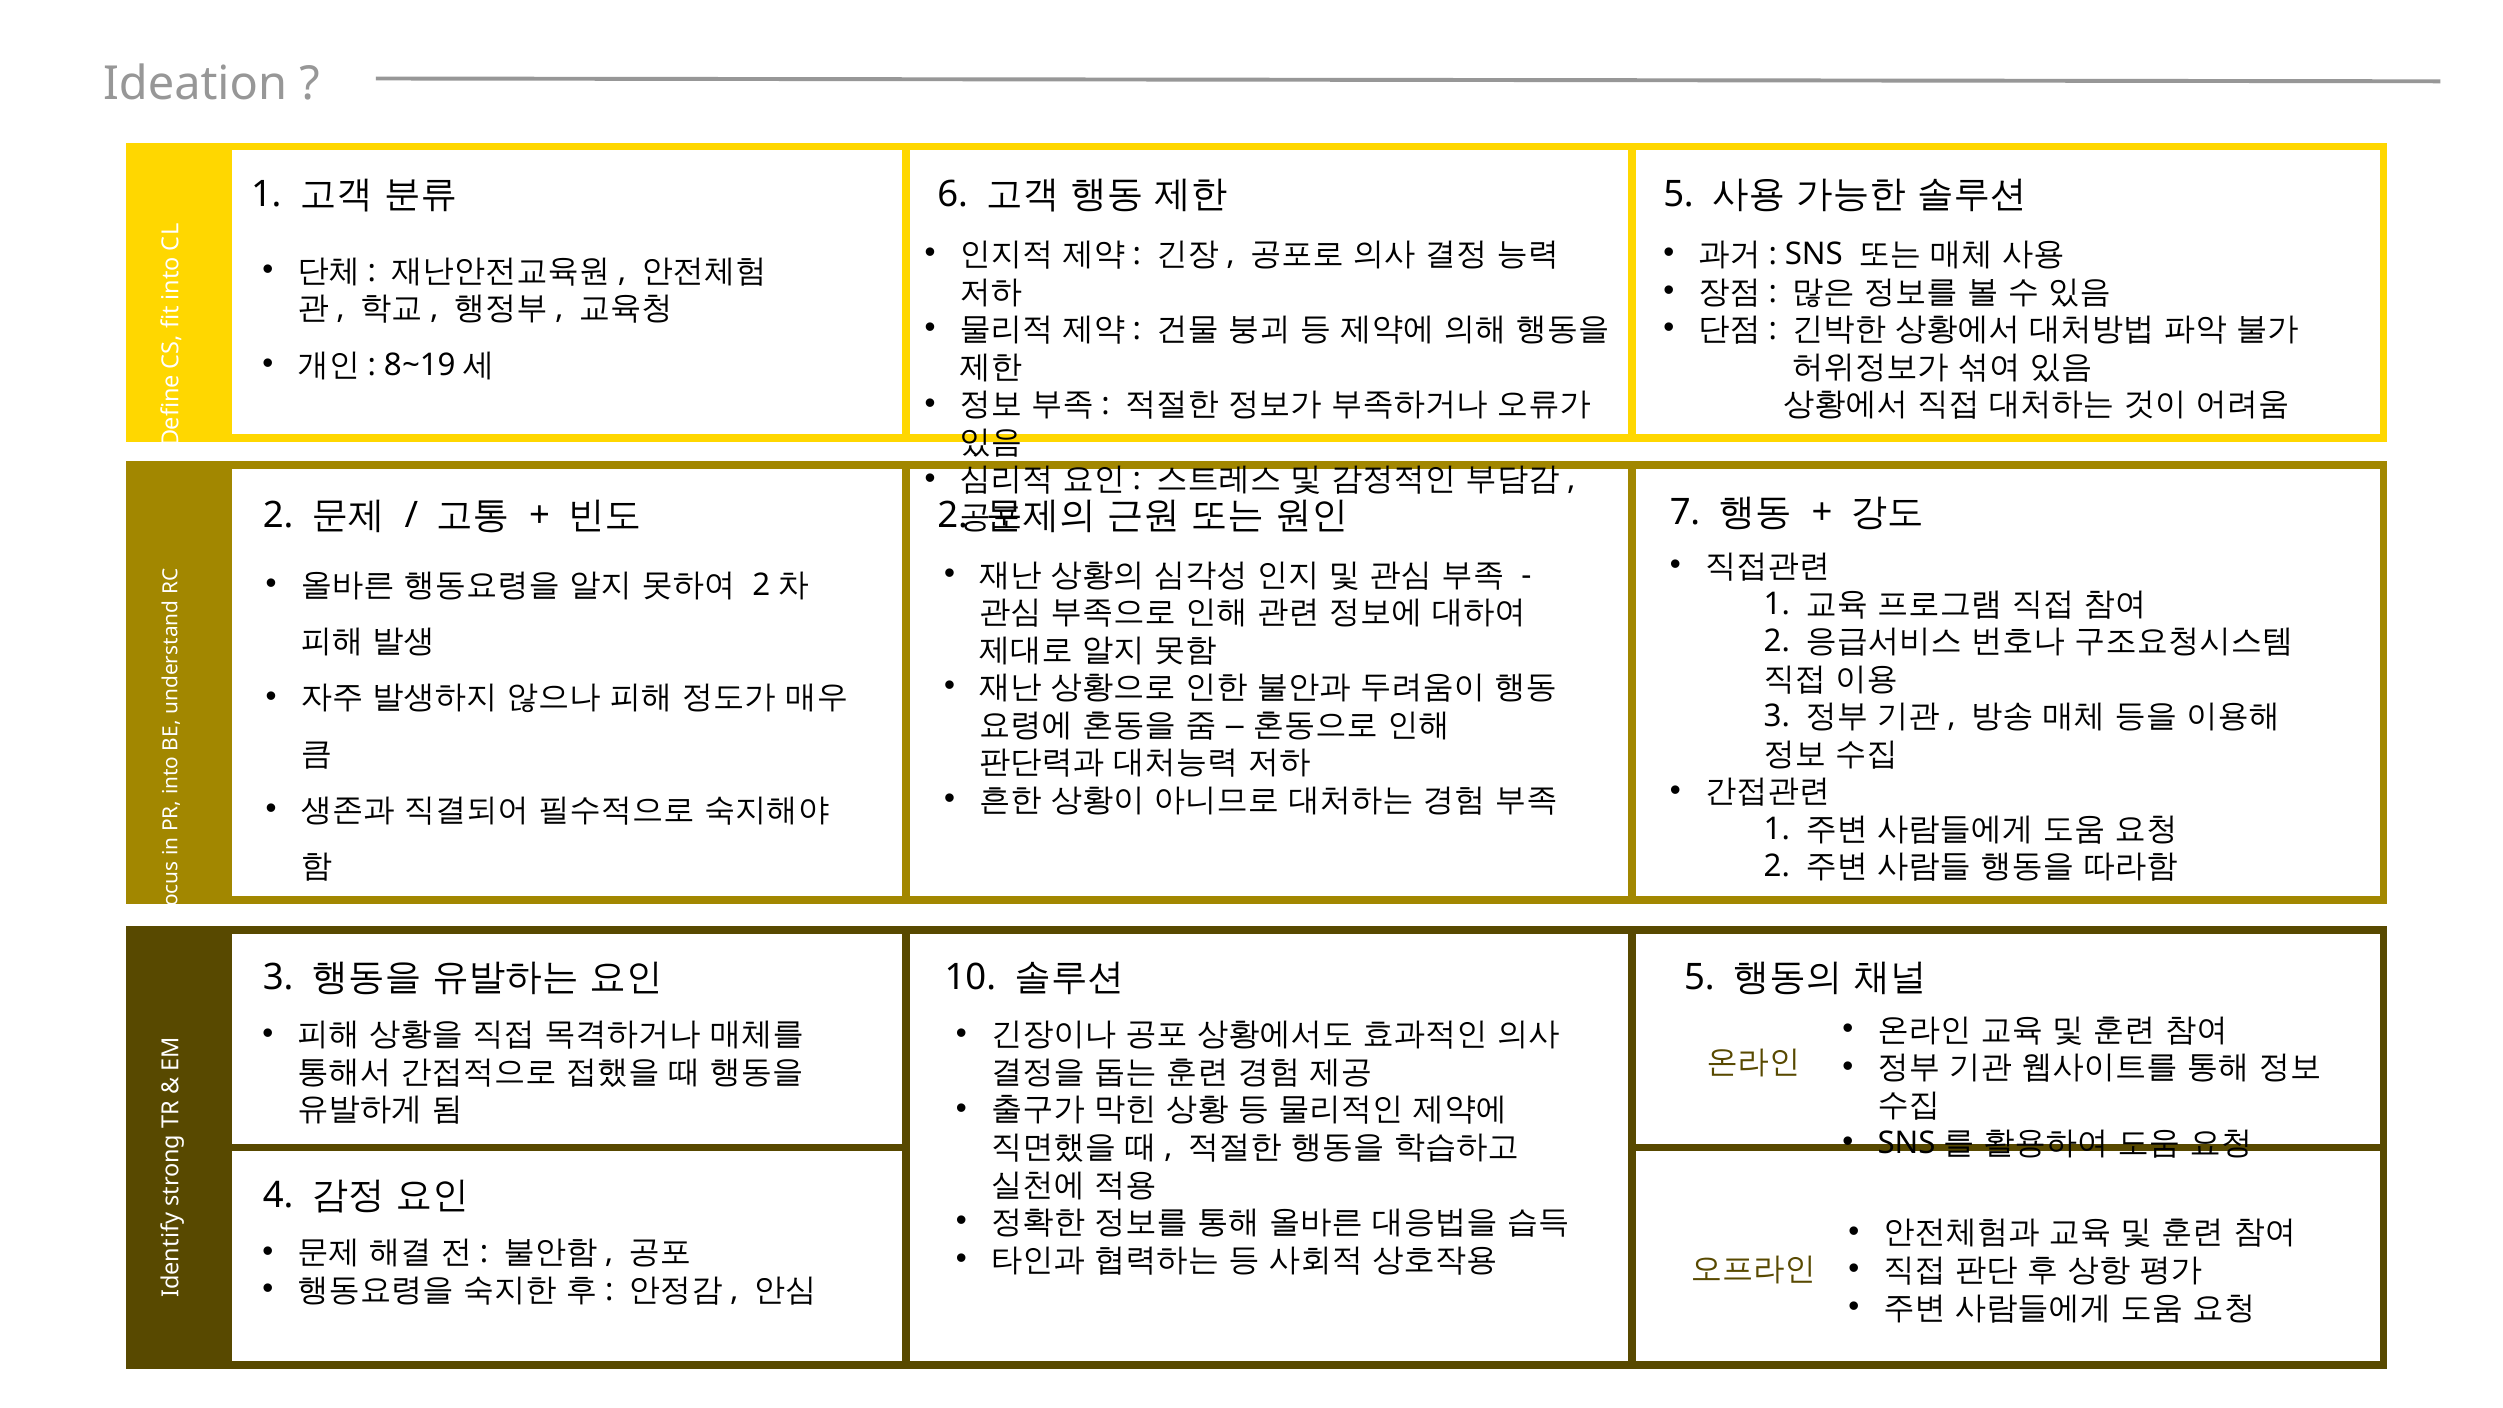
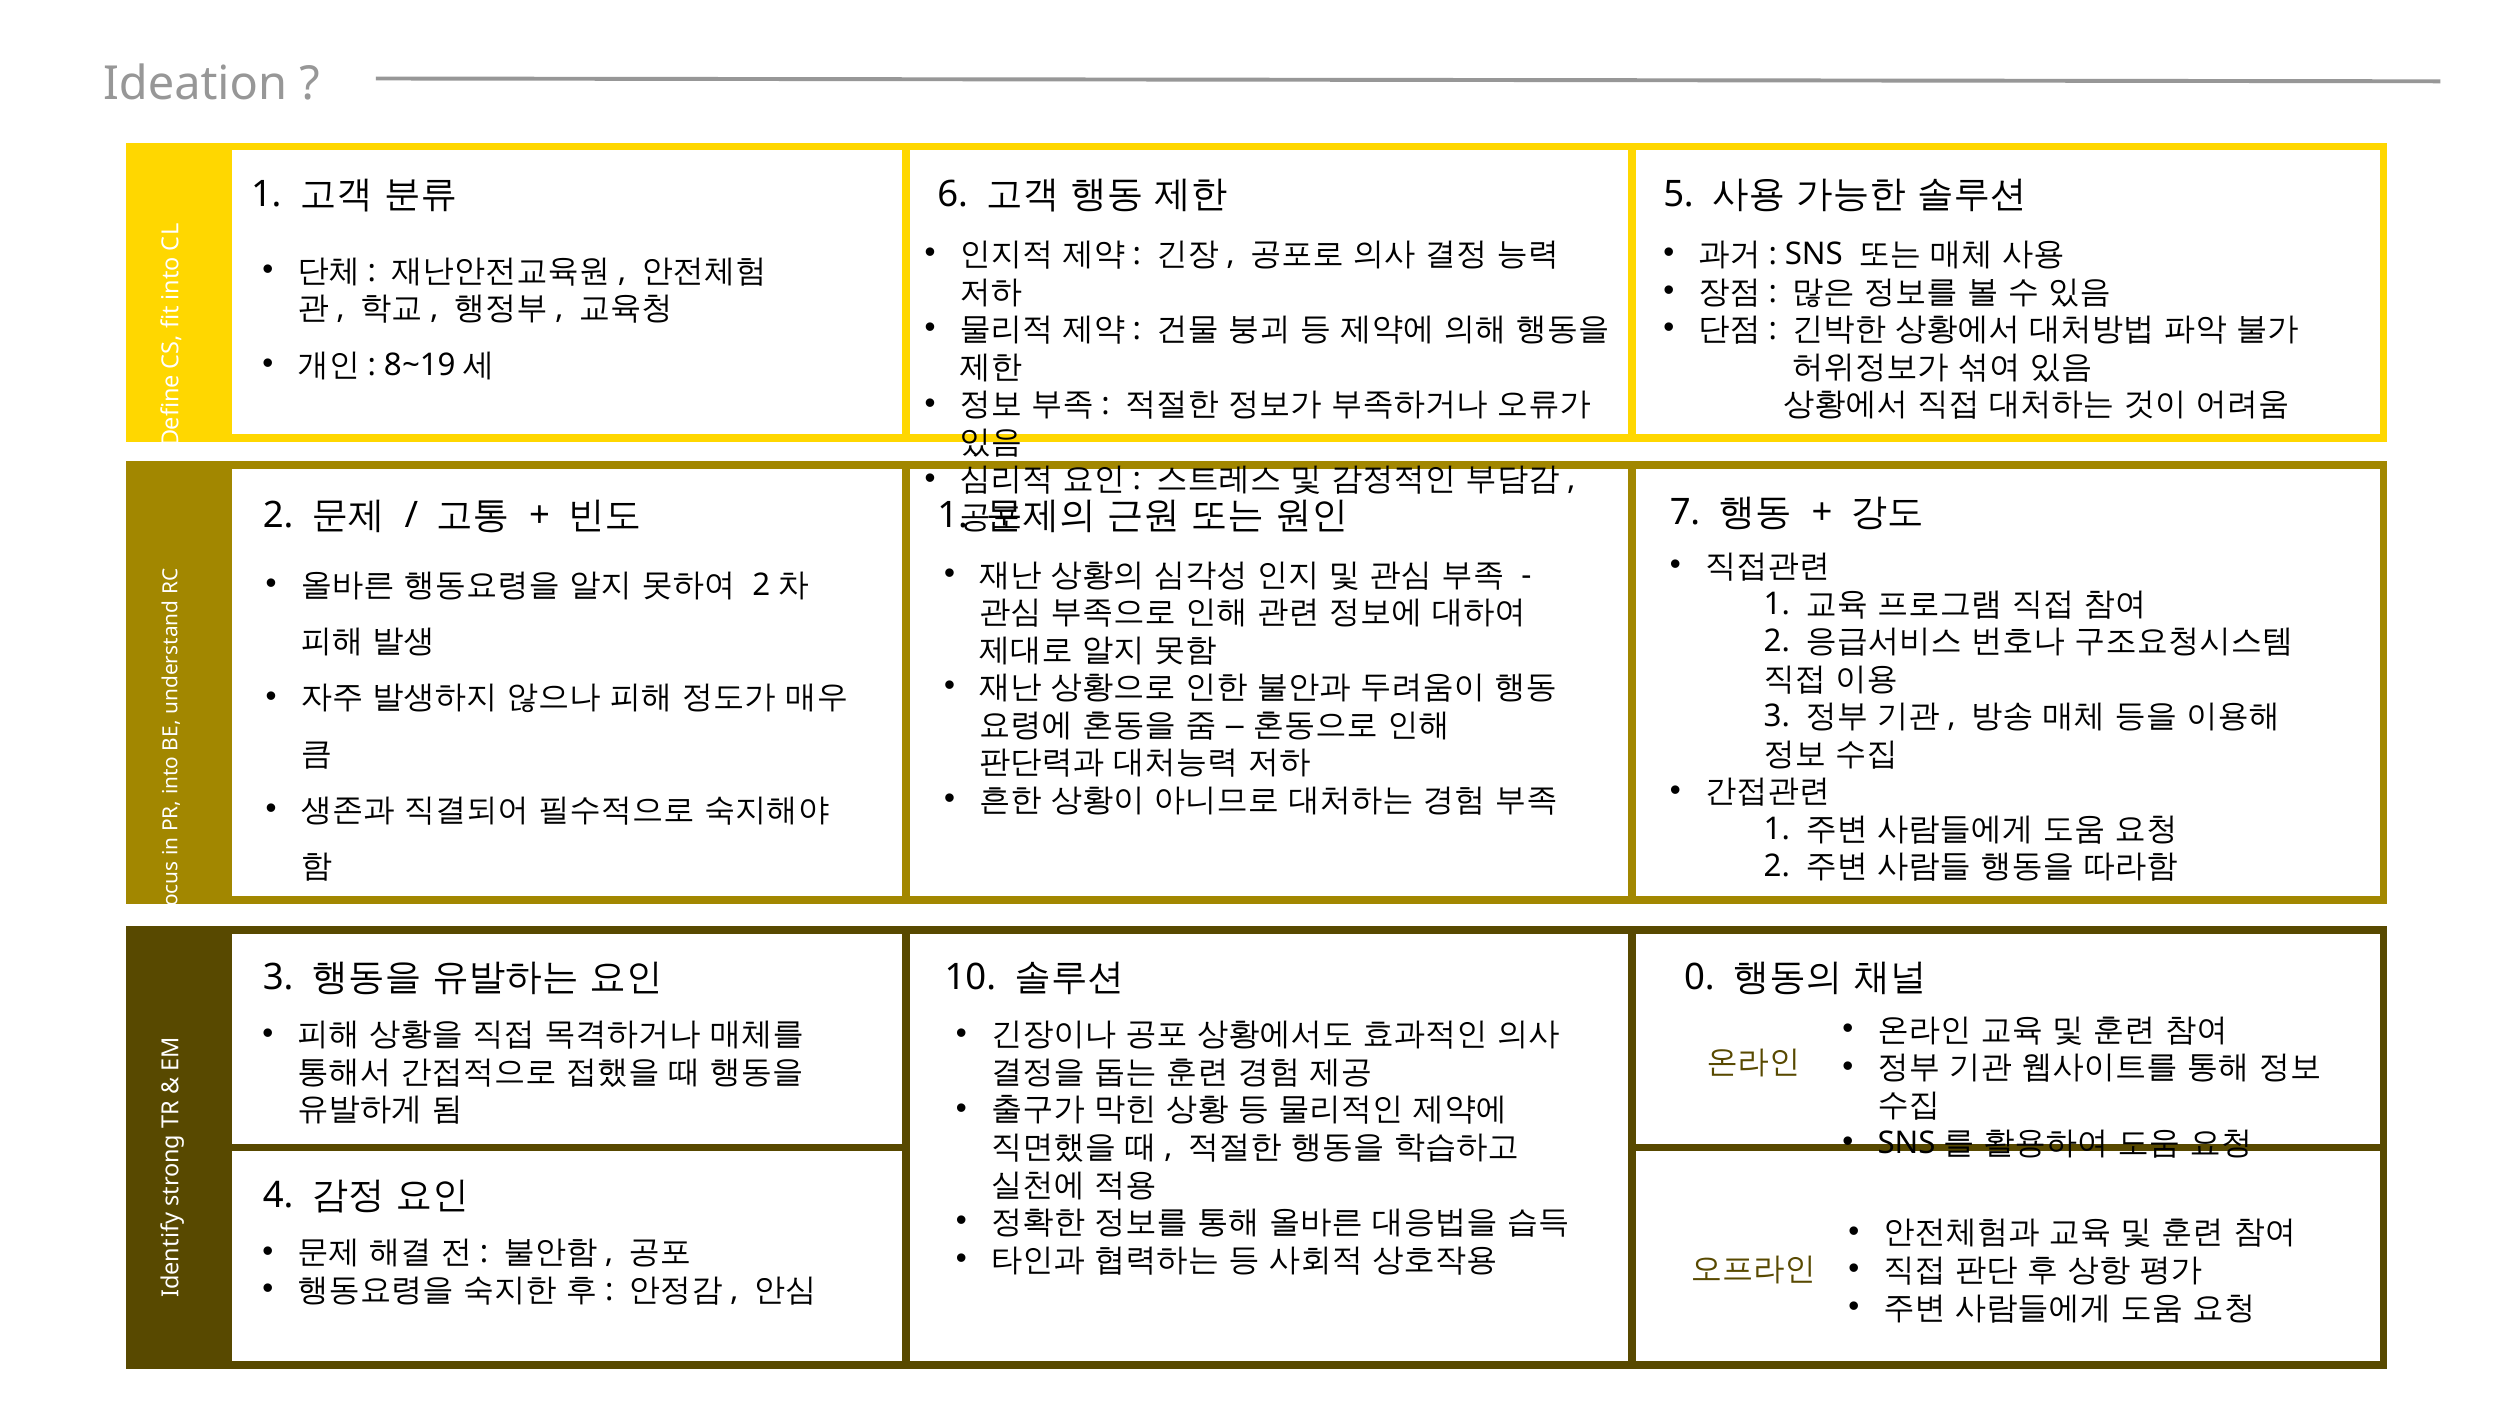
2 at (953, 515): 2 -> 1
5 at (1699, 978): 5 -> 0
